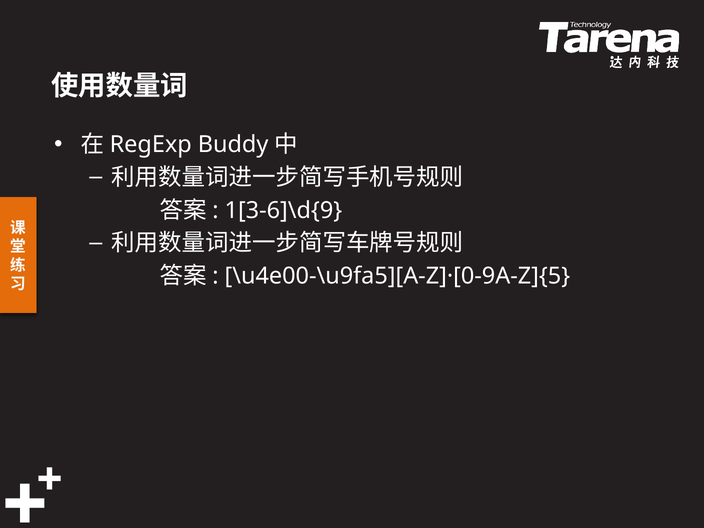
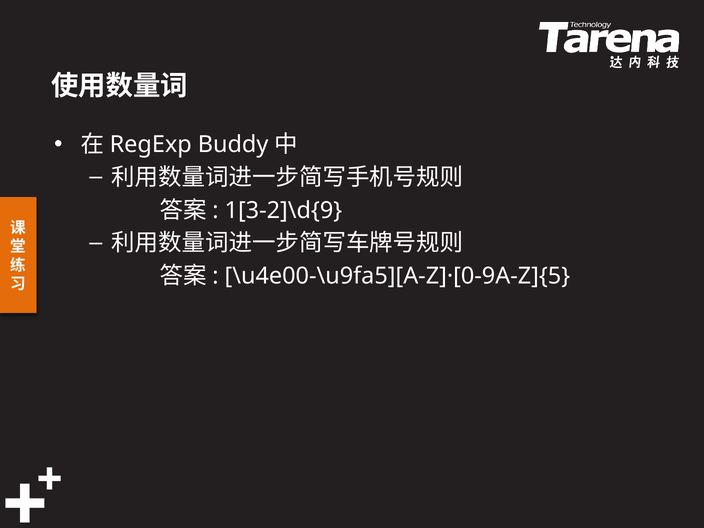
1[3-6]\d{9: 1[3-6]\d{9 -> 1[3-2]\d{9
